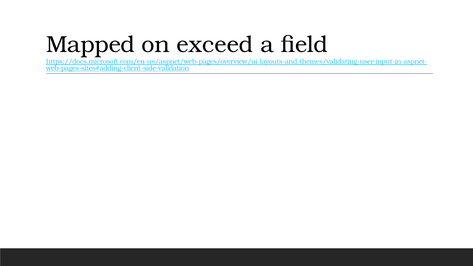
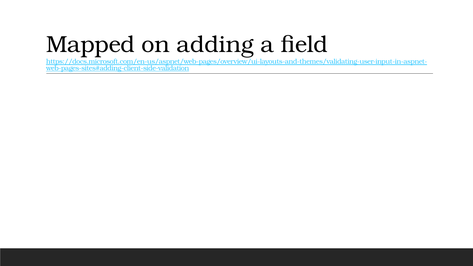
exceed: exceed -> adding
